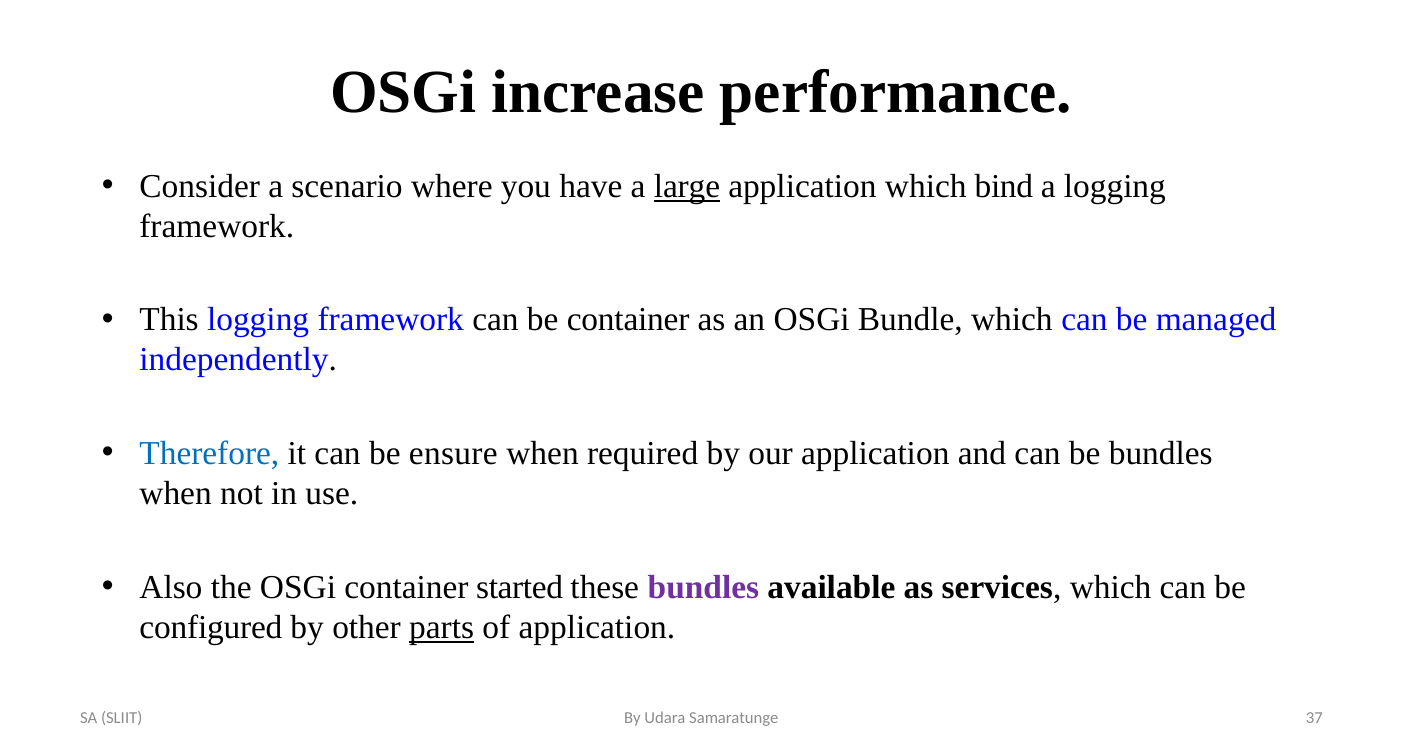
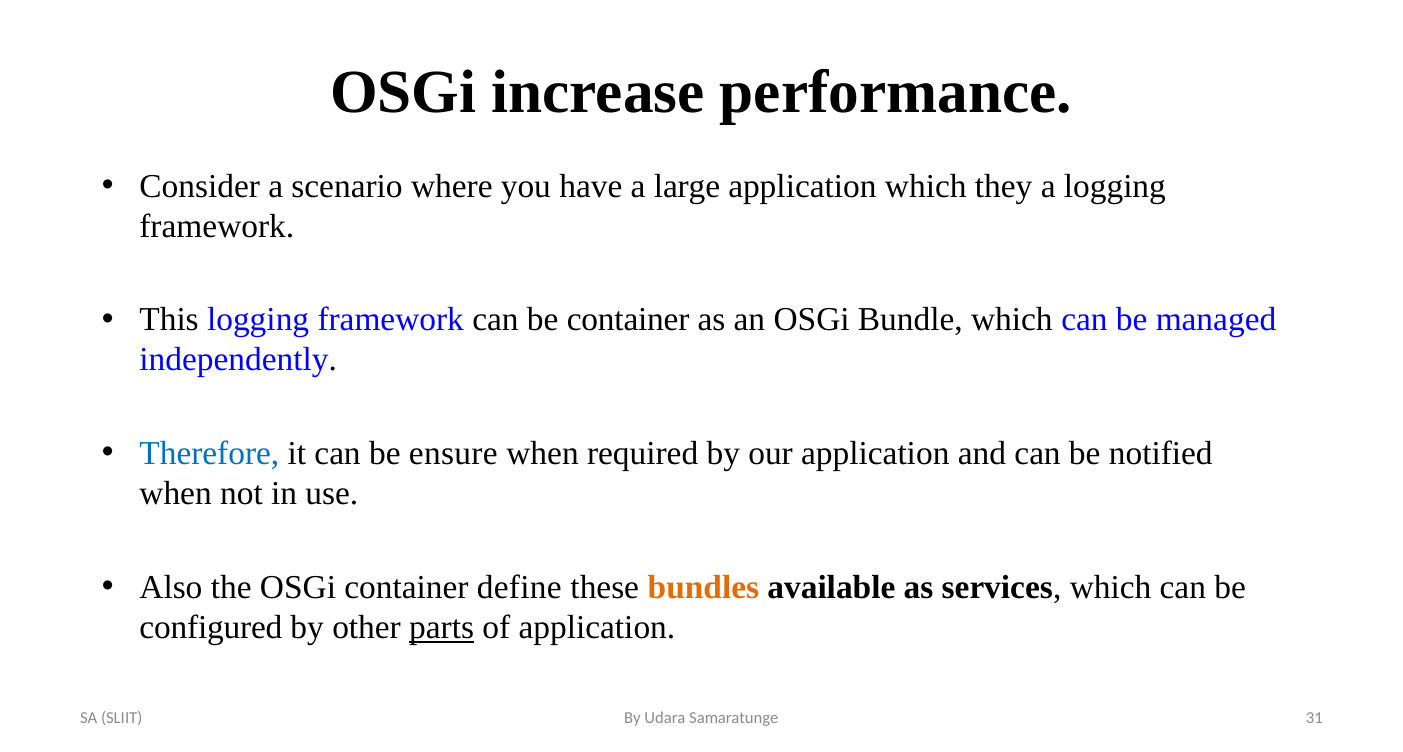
large underline: present -> none
bind: bind -> they
be bundles: bundles -> notified
started: started -> define
bundles at (703, 587) colour: purple -> orange
37: 37 -> 31
